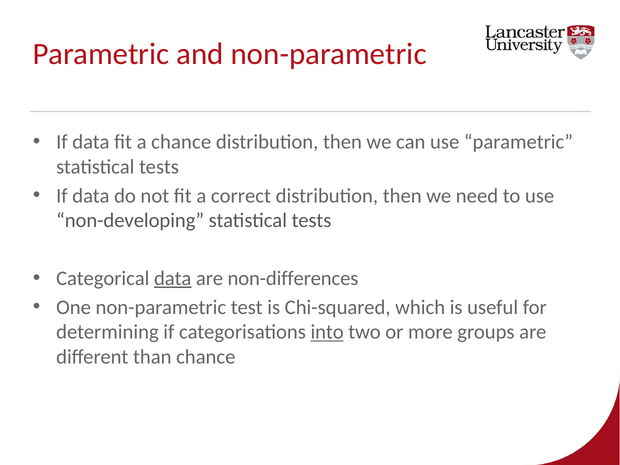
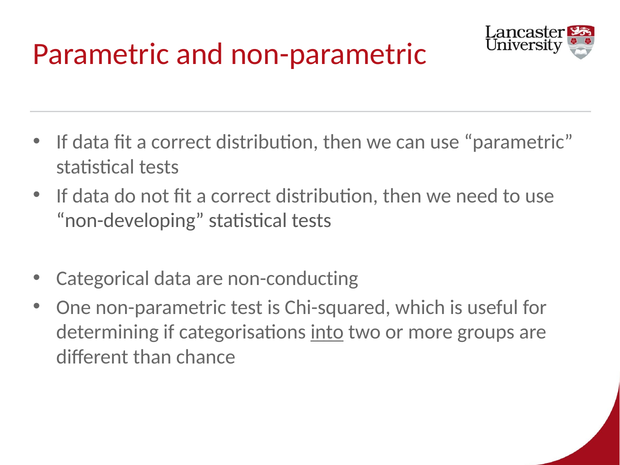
data fit a chance: chance -> correct
data at (173, 278) underline: present -> none
non-differences: non-differences -> non-conducting
